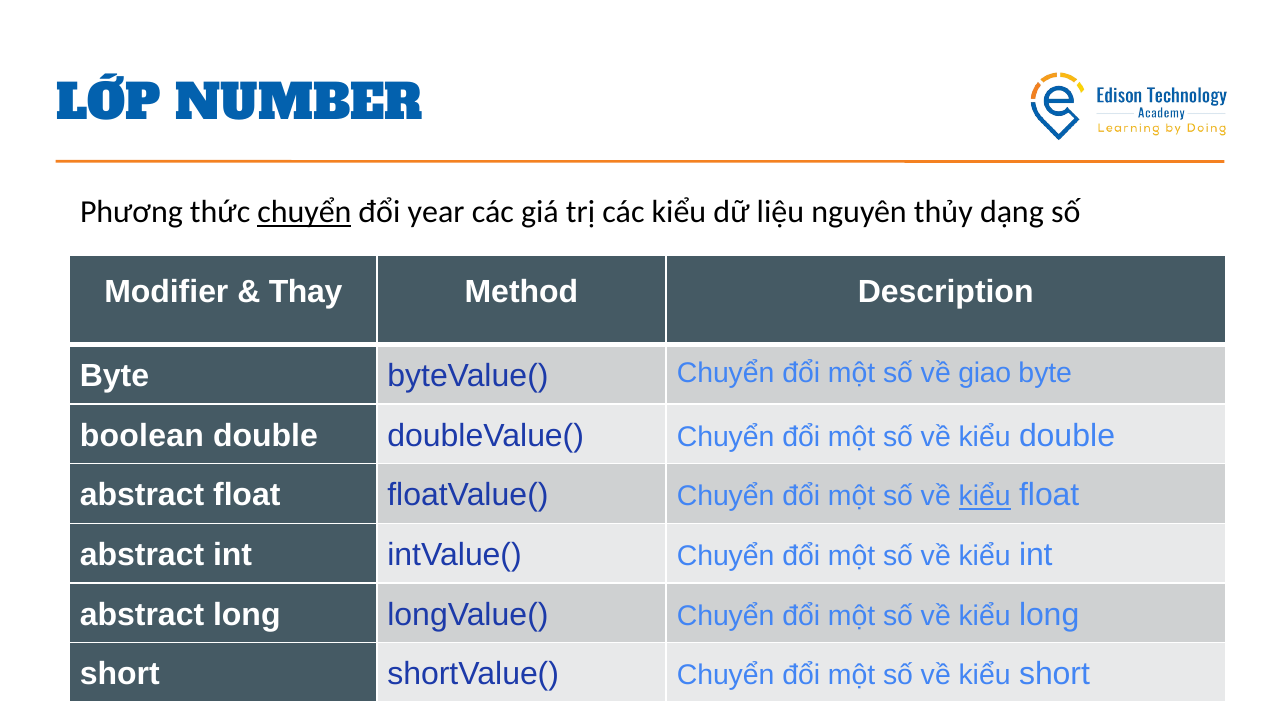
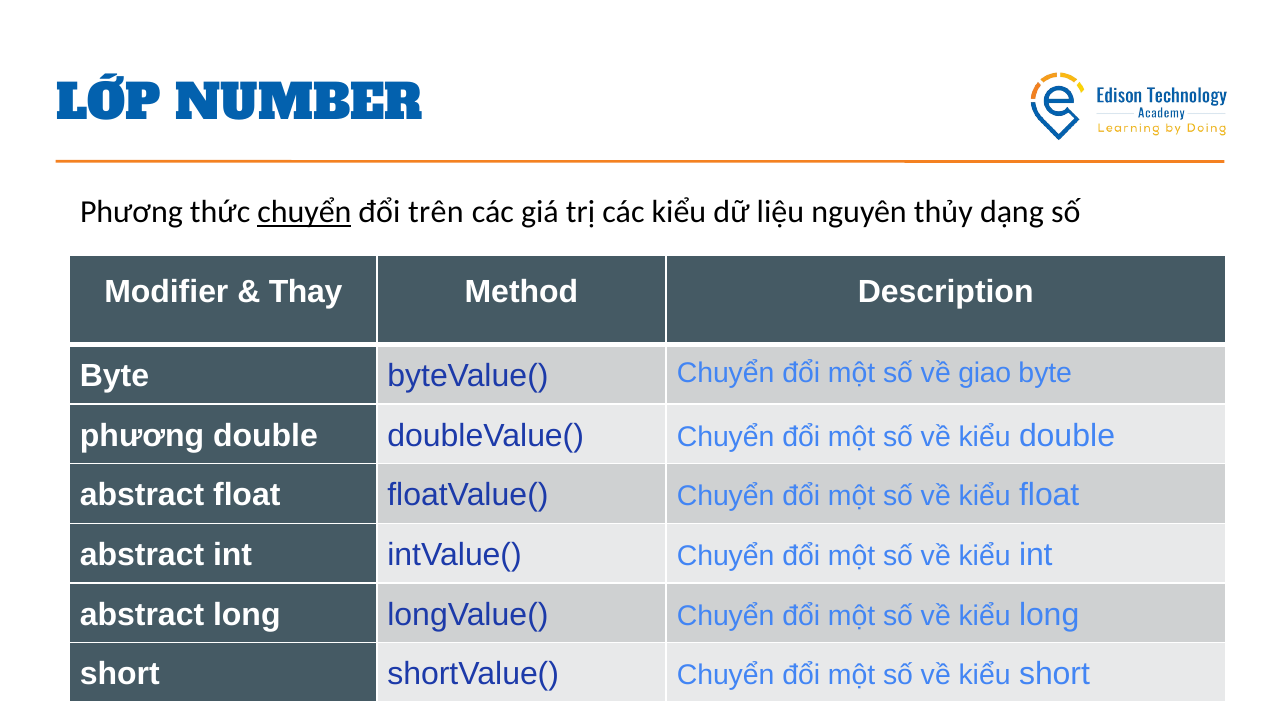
year: year -> trên
boolean at (142, 436): boolean -> phương
kiểu at (985, 496) underline: present -> none
